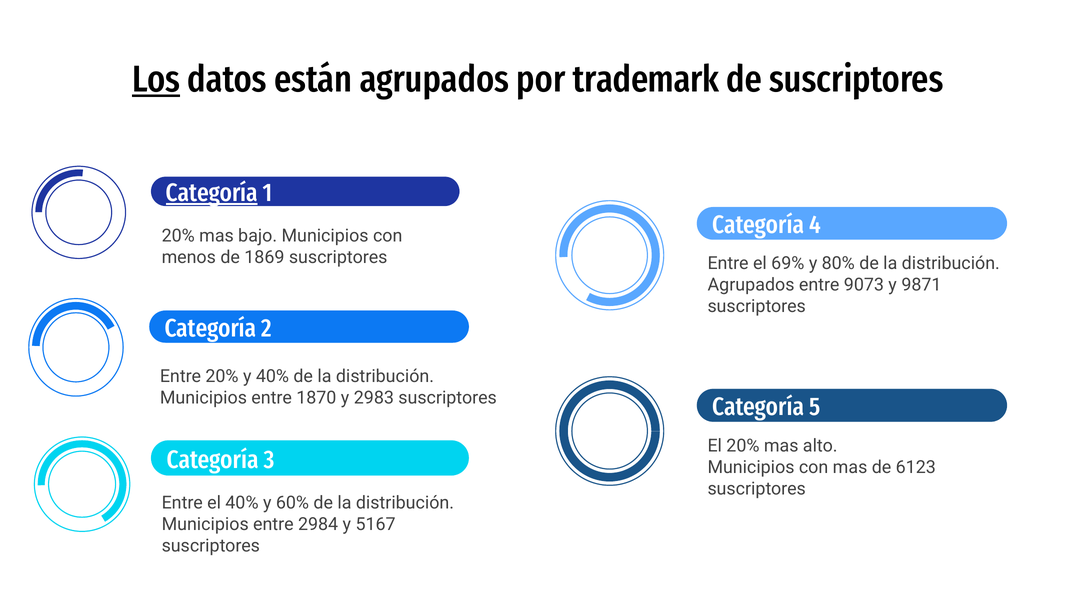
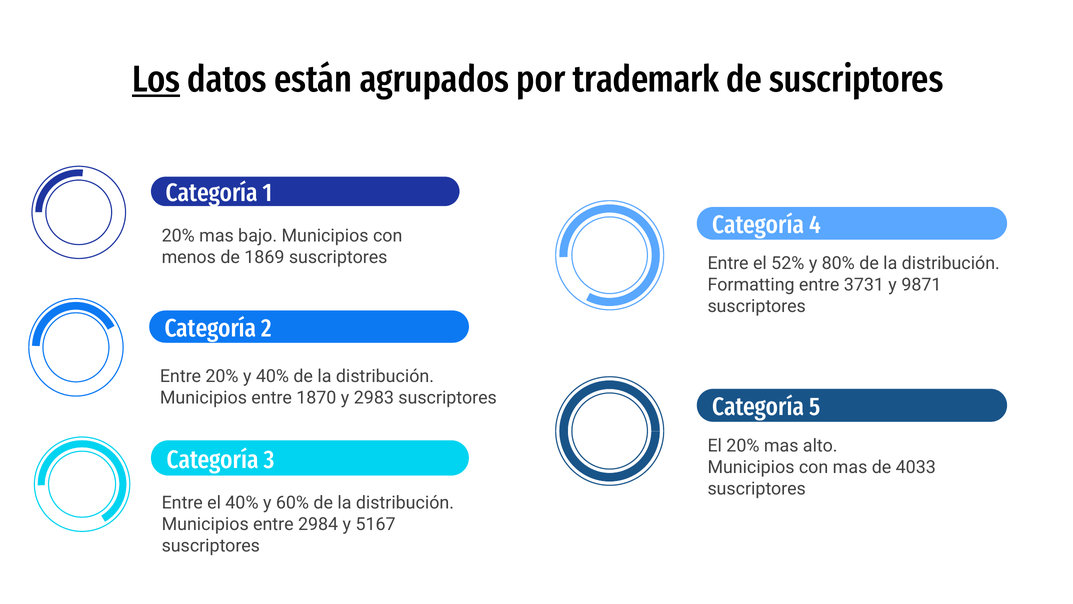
Categoría at (212, 193) underline: present -> none
69%: 69% -> 52%
Agrupados at (751, 285): Agrupados -> Formatting
9073: 9073 -> 3731
6123: 6123 -> 4033
